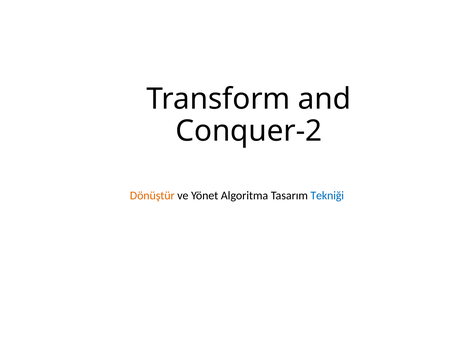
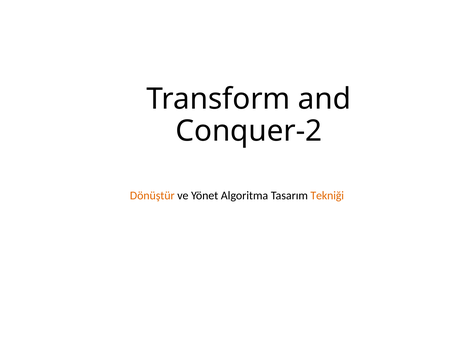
Tekniği colour: blue -> orange
